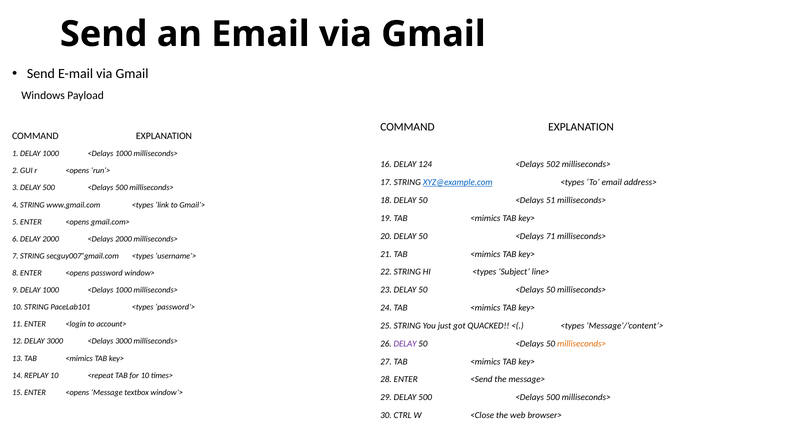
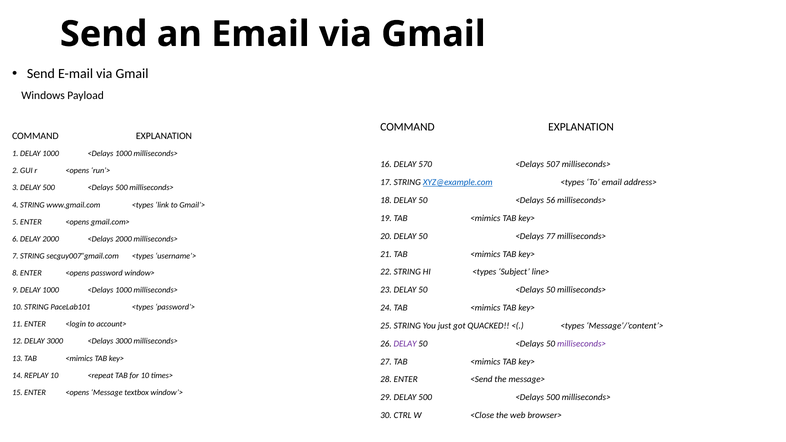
124: 124 -> 570
502: 502 -> 507
51: 51 -> 56
71: 71 -> 77
milliseconds> at (582, 344) colour: orange -> purple
